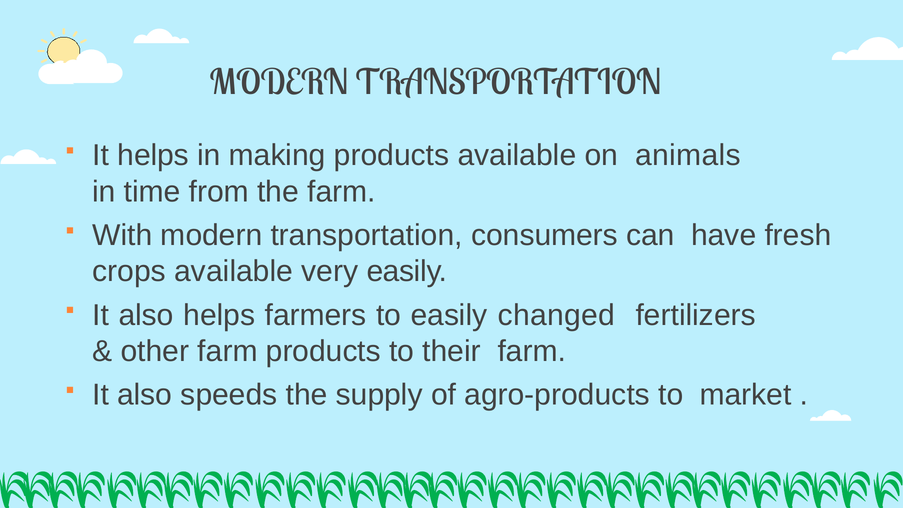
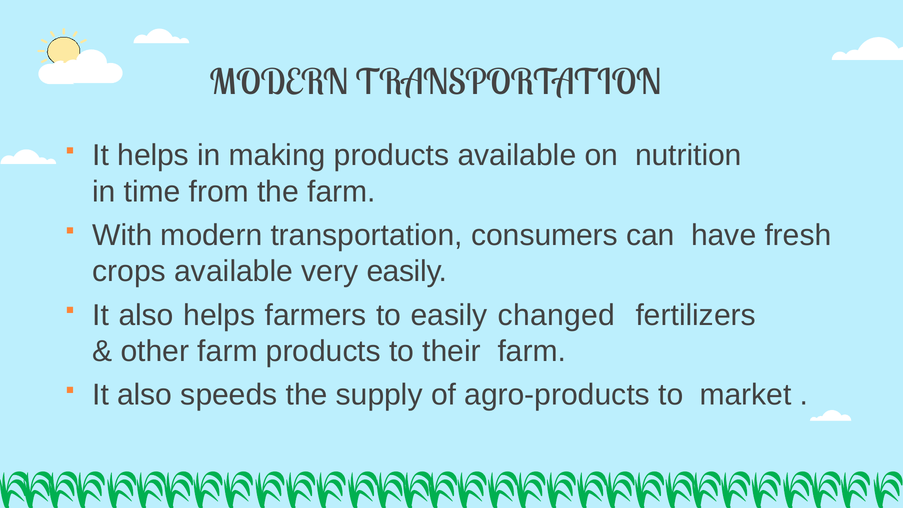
animals: animals -> nutrition
